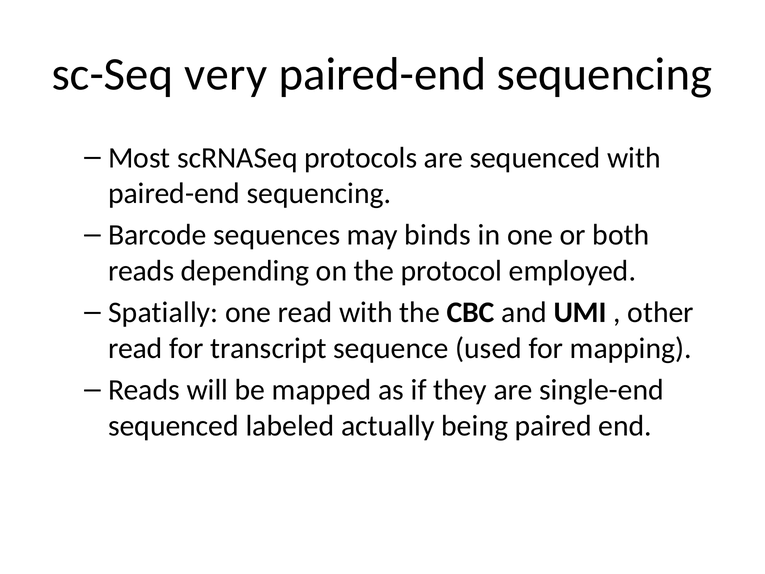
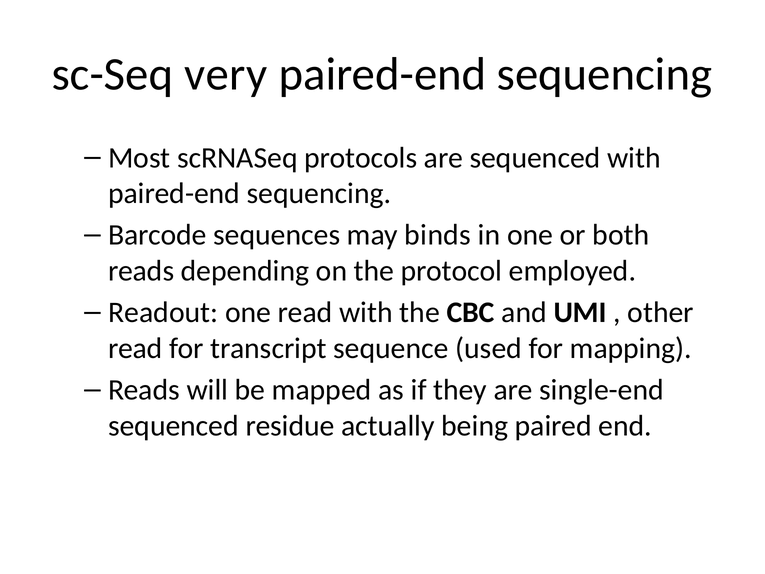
Spatially: Spatially -> Readout
labeled: labeled -> residue
